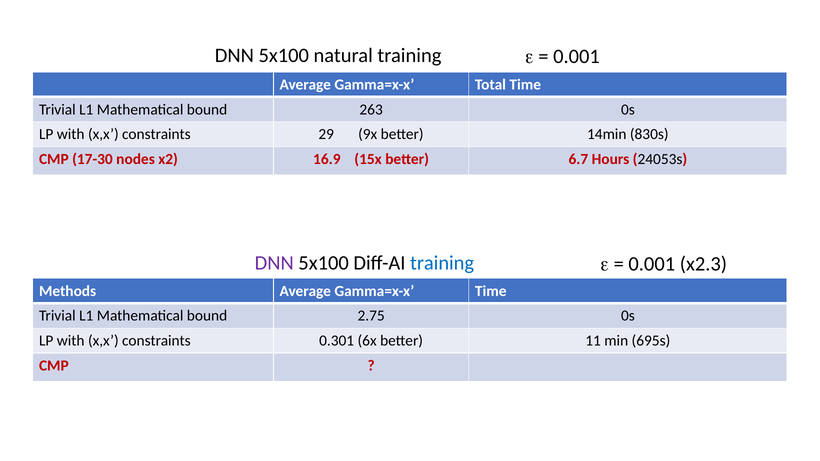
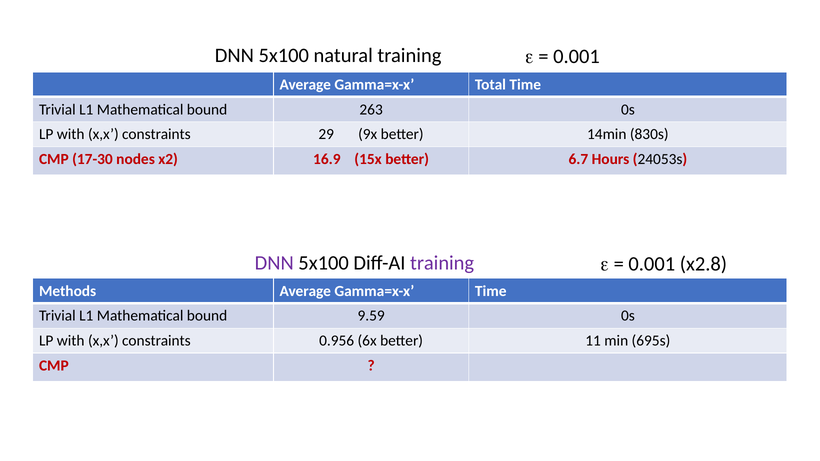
training at (442, 263) colour: blue -> purple
x2.3: x2.3 -> x2.8
2.75: 2.75 -> 9.59
0.301: 0.301 -> 0.956
